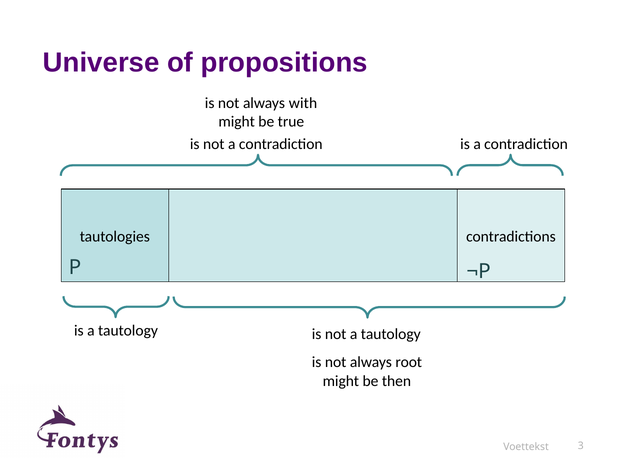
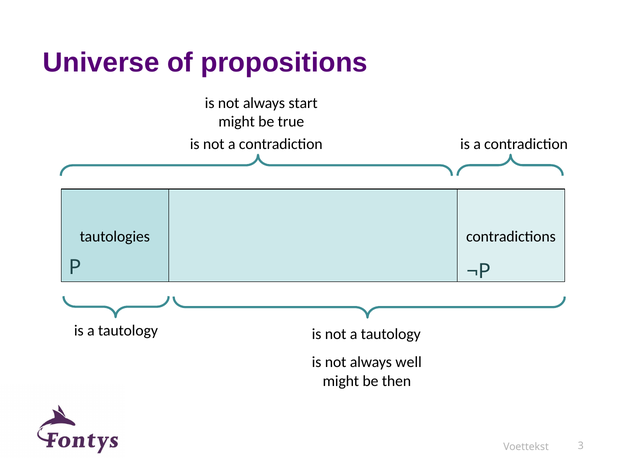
with: with -> start
root: root -> well
